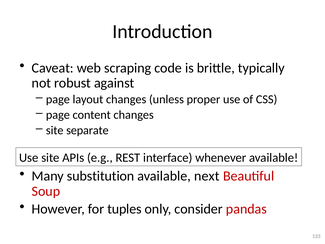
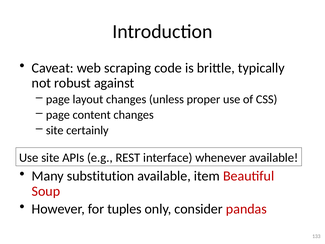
separate: separate -> certainly
next: next -> item
